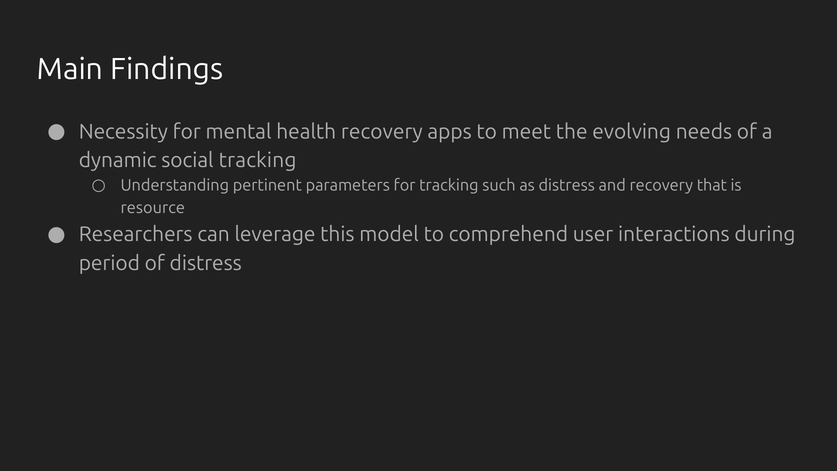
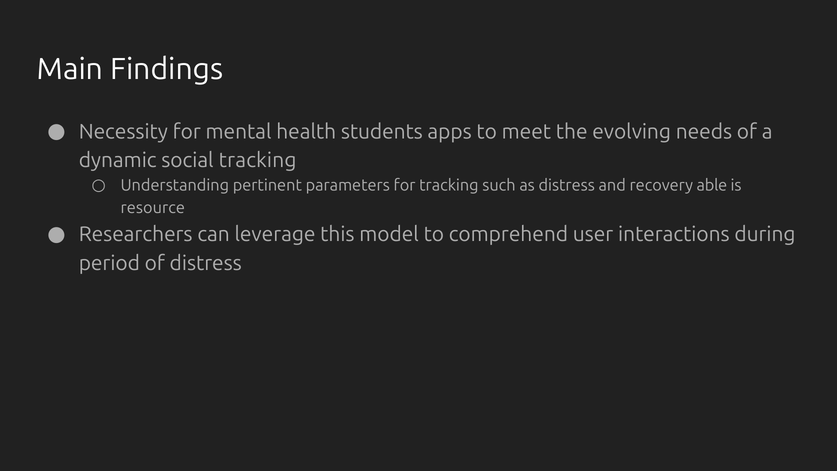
health recovery: recovery -> students
that: that -> able
